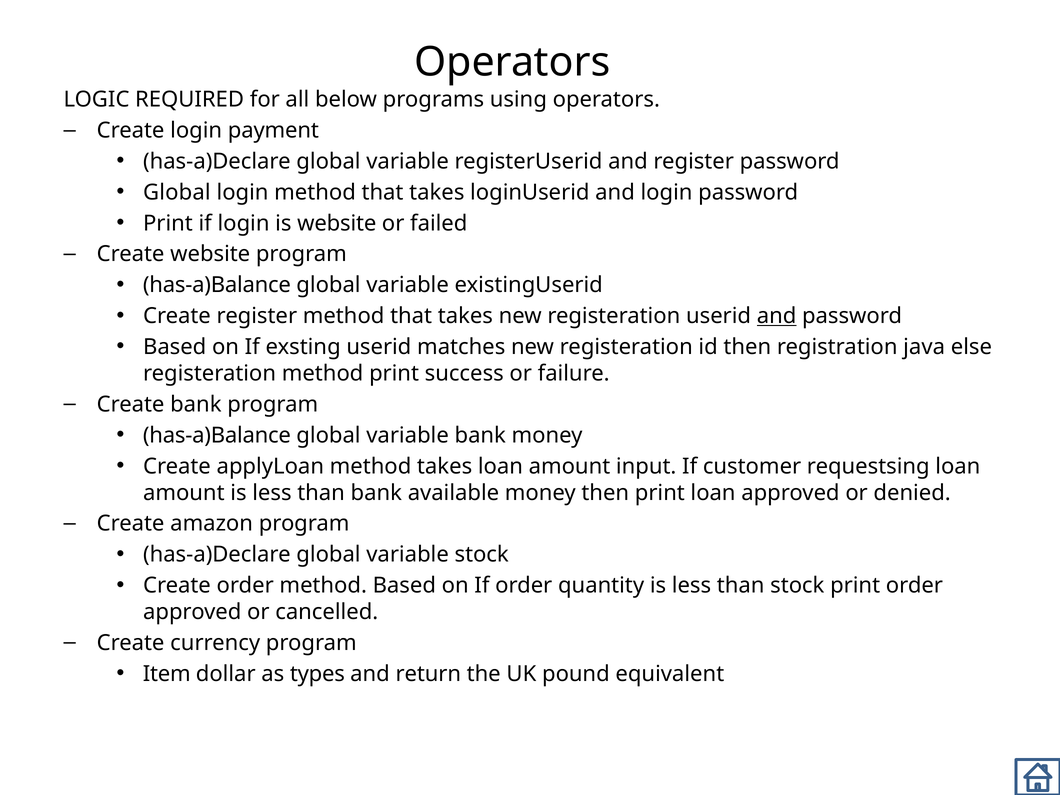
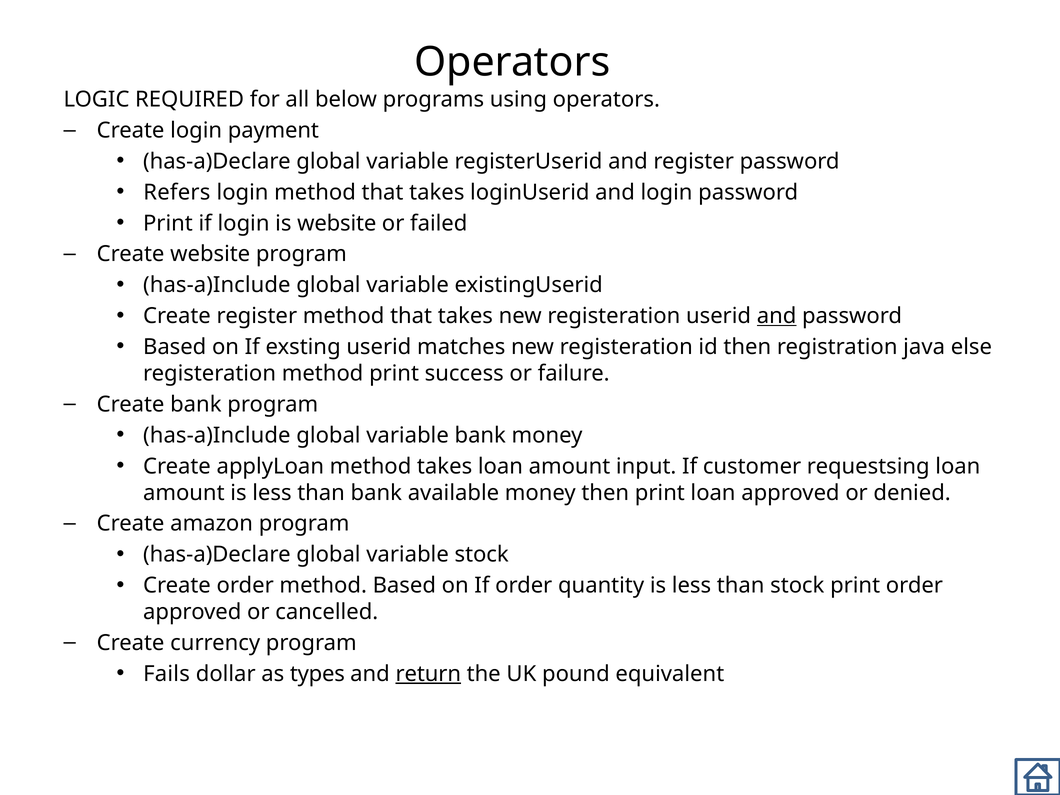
Global at (177, 192): Global -> Refers
has-a)Balance at (217, 285): has-a)Balance -> has-a)Include
has-a)Balance at (217, 435): has-a)Balance -> has-a)Include
Item: Item -> Fails
return underline: none -> present
